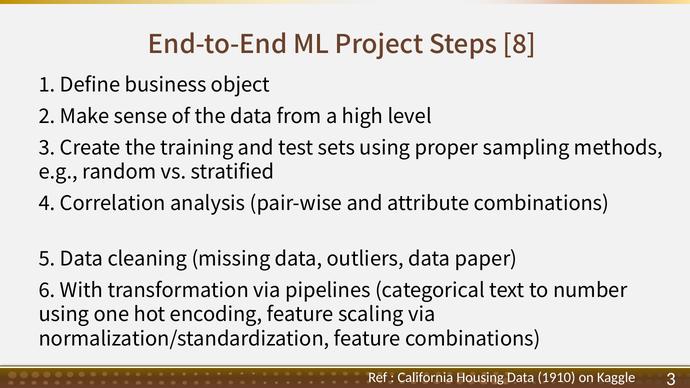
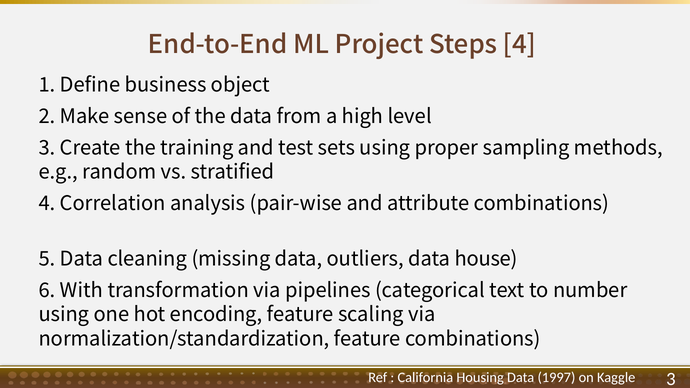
Steps 8: 8 -> 4
paper: paper -> house
1910: 1910 -> 1997
